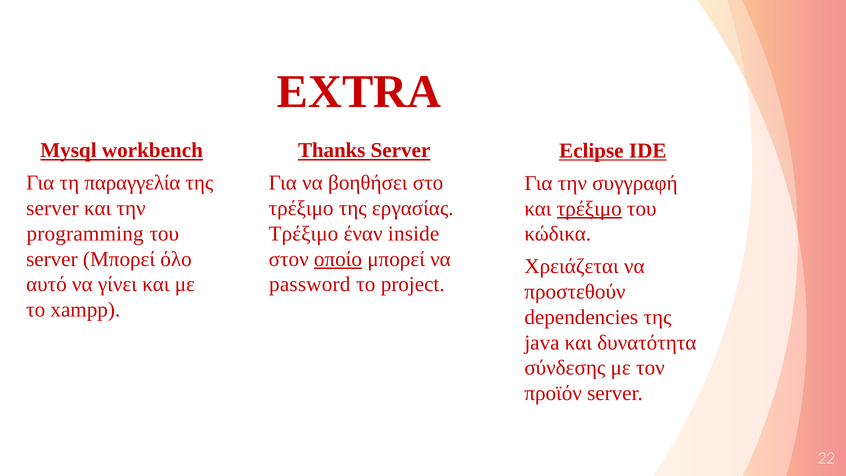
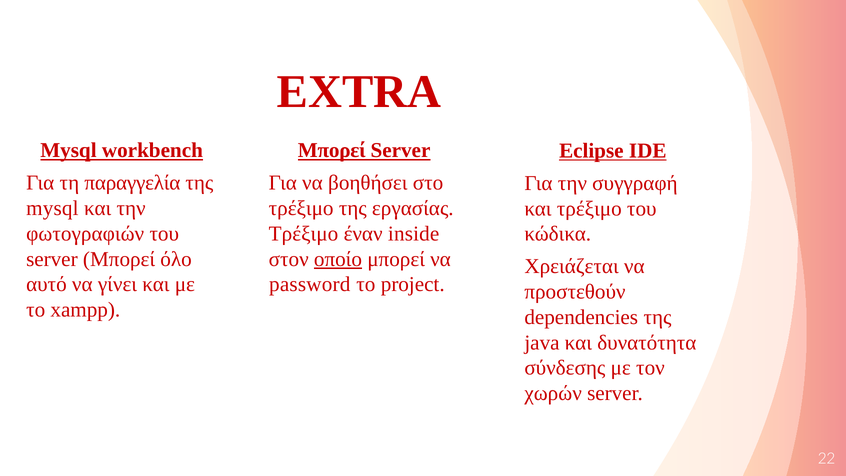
Thanks at (332, 150): Thanks -> Μπορεί
server at (52, 208): server -> mysql
τρέξιμο at (589, 209) underline: present -> none
programming: programming -> φωτογραφιών
προϊόν: προϊόν -> χωρών
